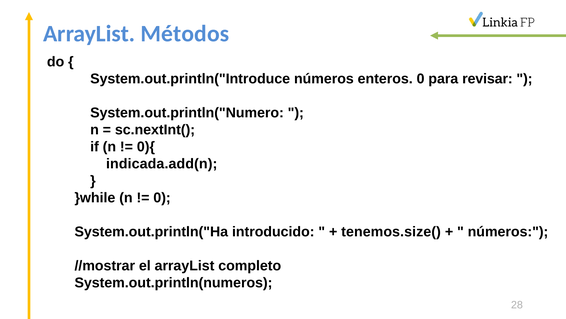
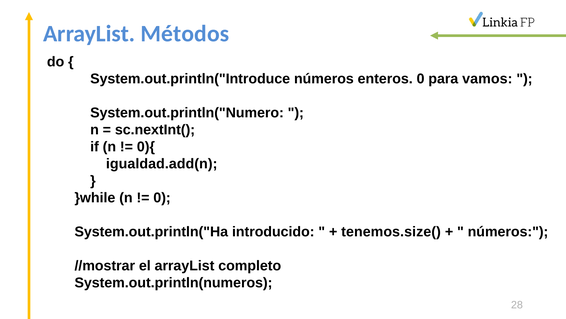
revisar: revisar -> vamos
indicada.add(n: indicada.add(n -> igualdad.add(n
